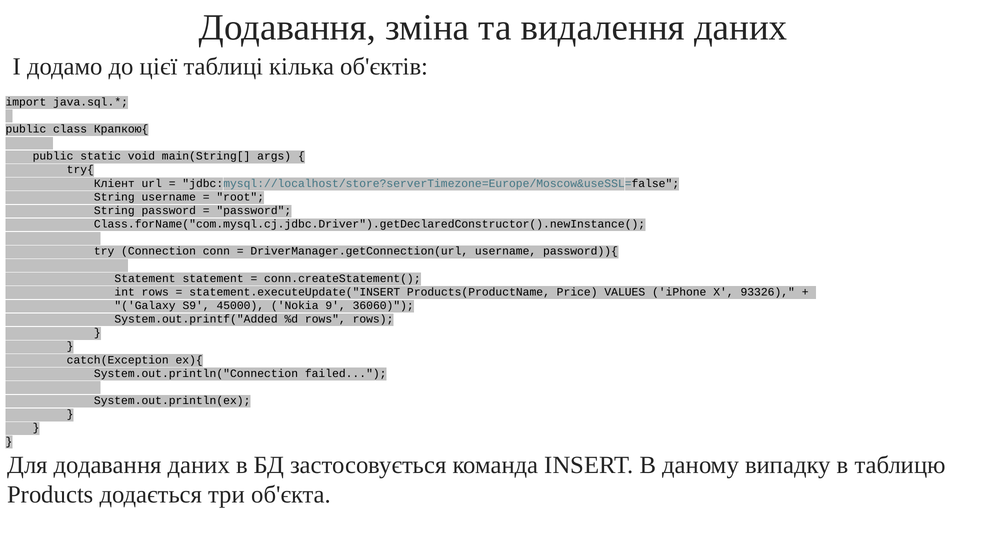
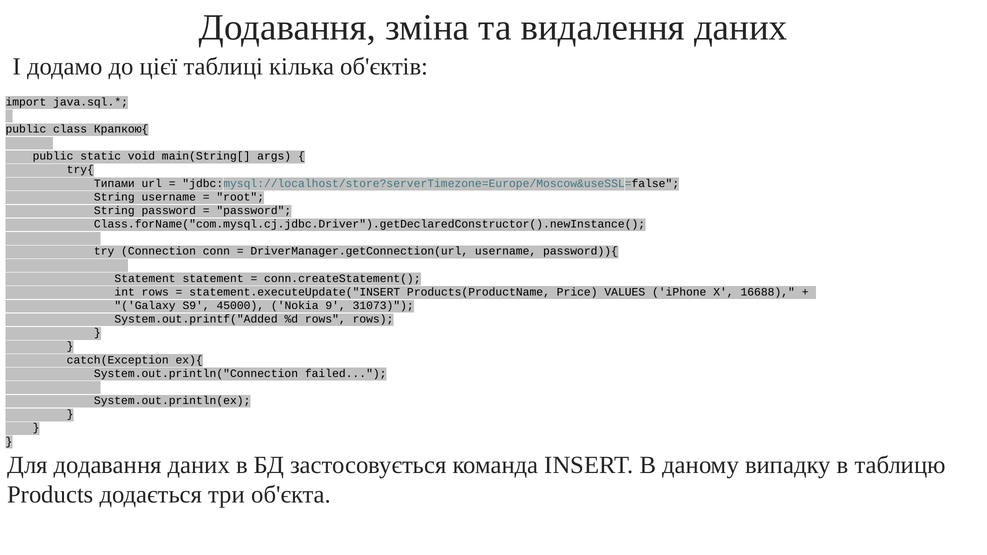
Кліент: Кліент -> Типами
93326: 93326 -> 16688
36060: 36060 -> 31073
